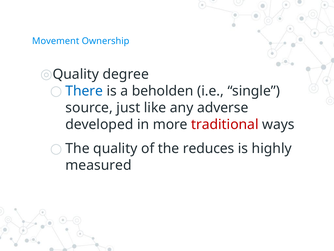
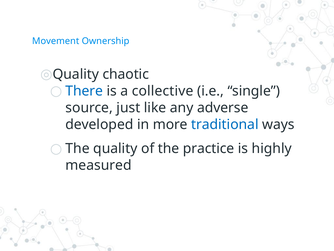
degree: degree -> chaotic
beholden: beholden -> collective
traditional colour: red -> blue
reduces: reduces -> practice
